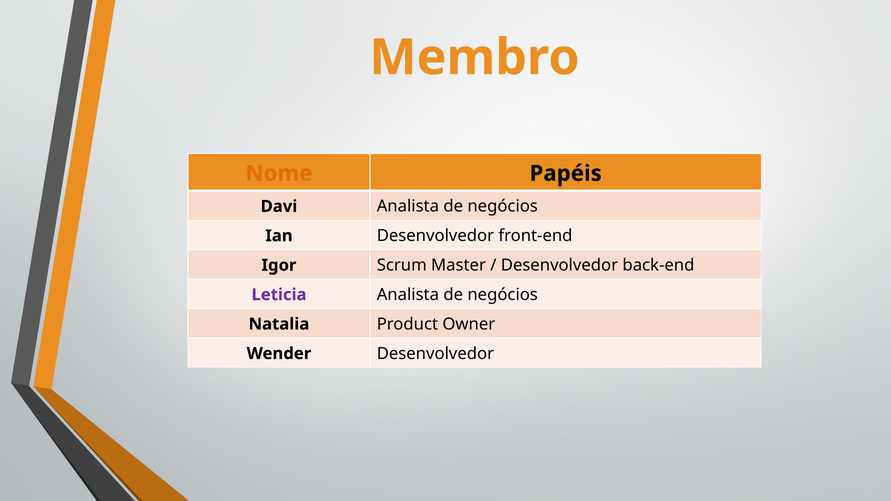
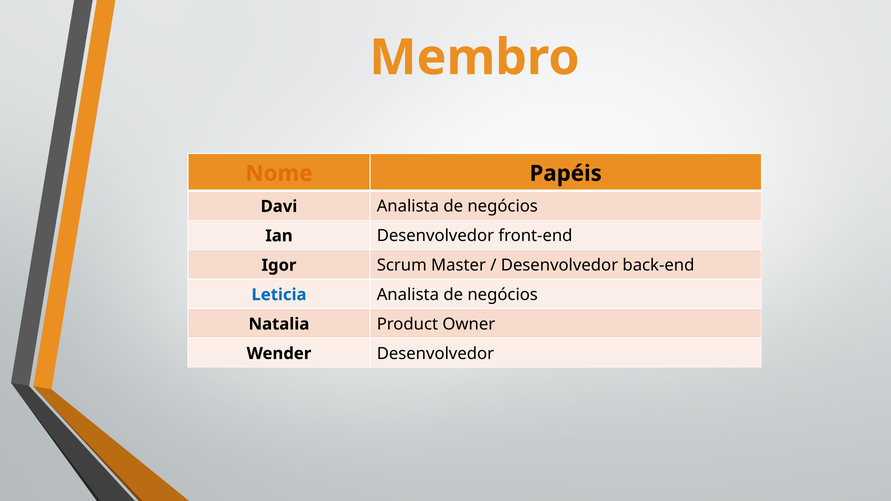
Leticia colour: purple -> blue
